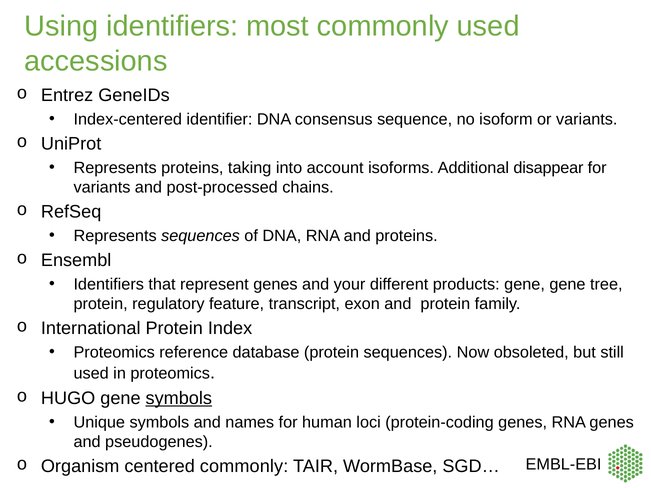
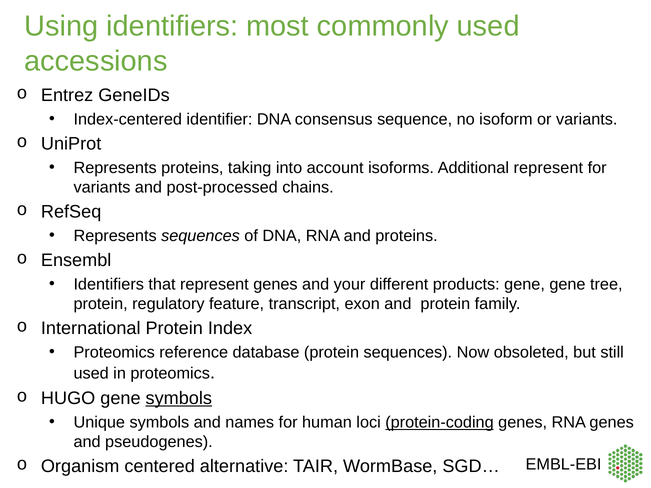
Additional disappear: disappear -> represent
protein-coding underline: none -> present
centered commonly: commonly -> alternative
